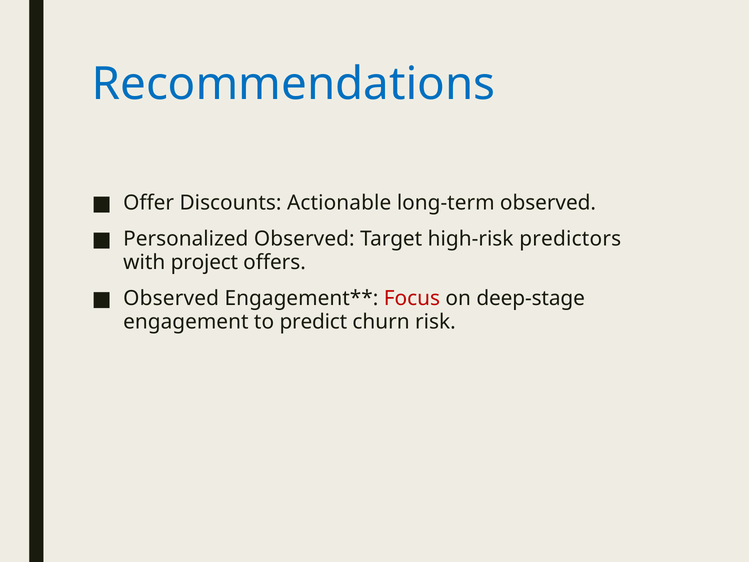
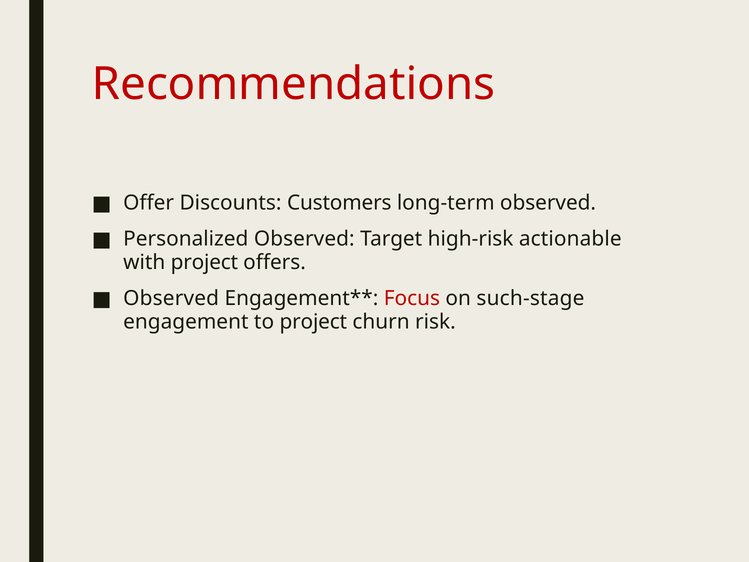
Recommendations colour: blue -> red
Actionable: Actionable -> Customers
predictors: predictors -> actionable
deep-stage: deep-stage -> such-stage
to predict: predict -> project
